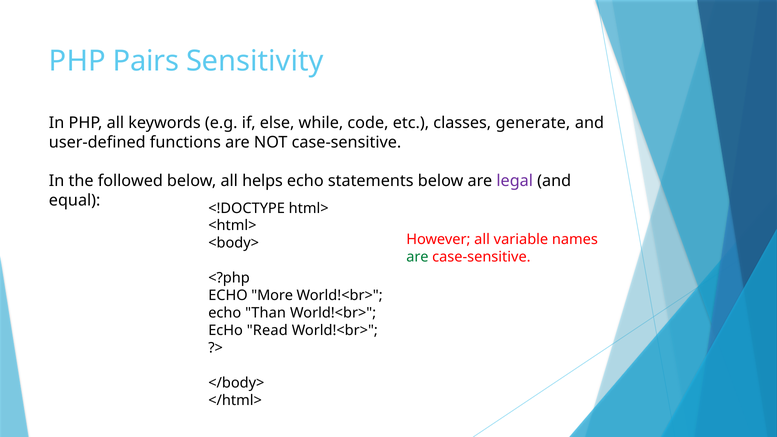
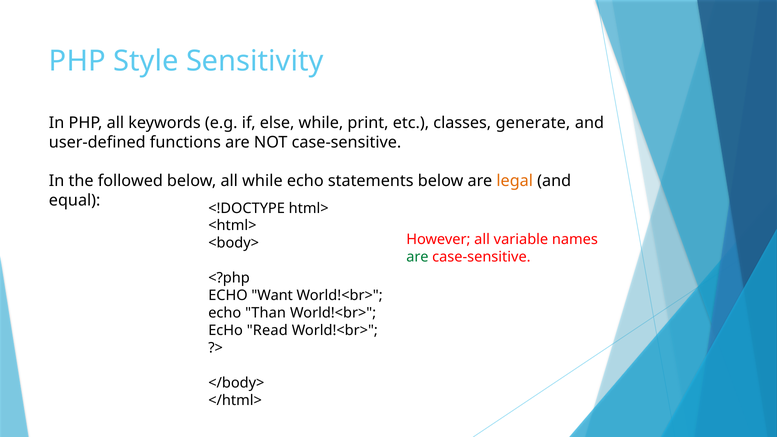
Pairs: Pairs -> Style
code: code -> print
all helps: helps -> while
legal colour: purple -> orange
More: More -> Want
